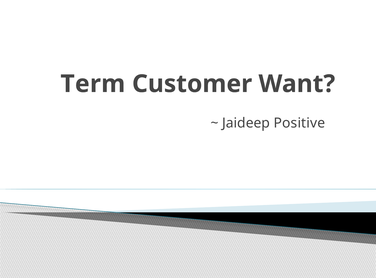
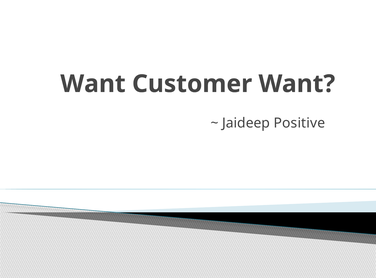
Term at (93, 84): Term -> Want
